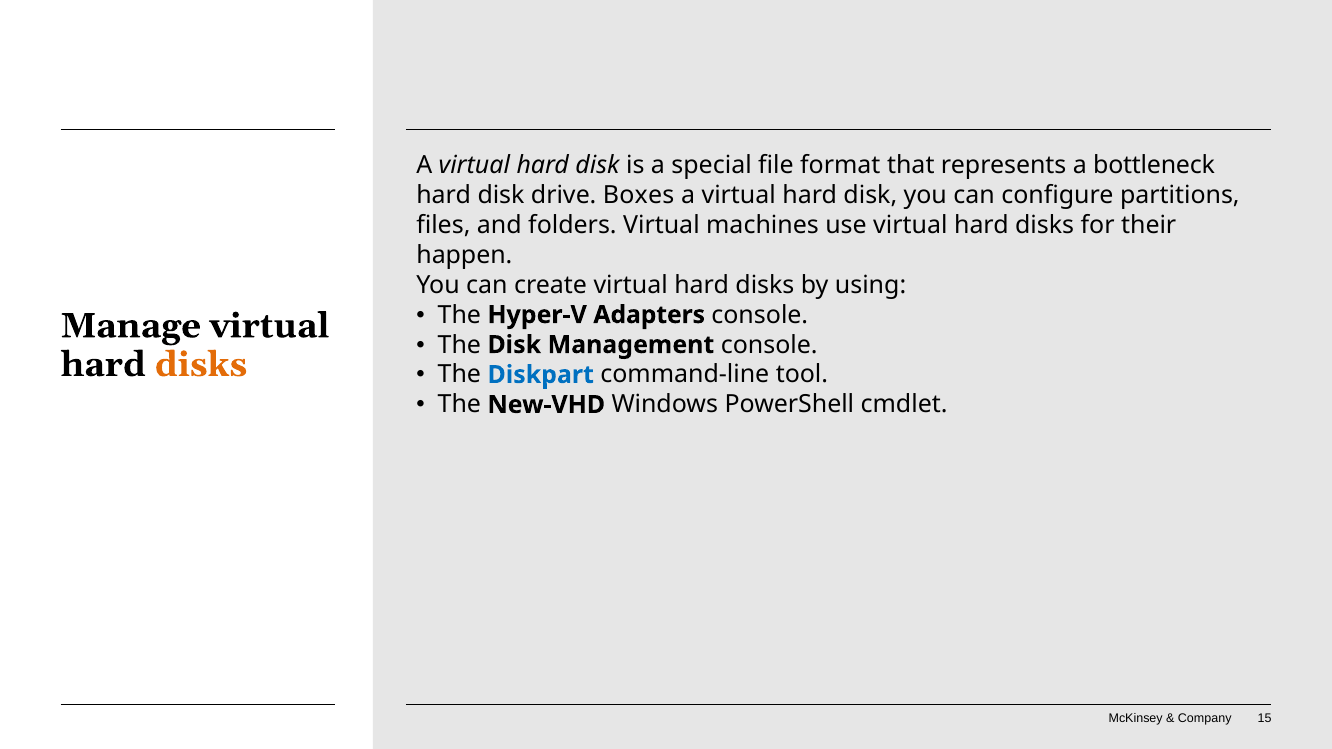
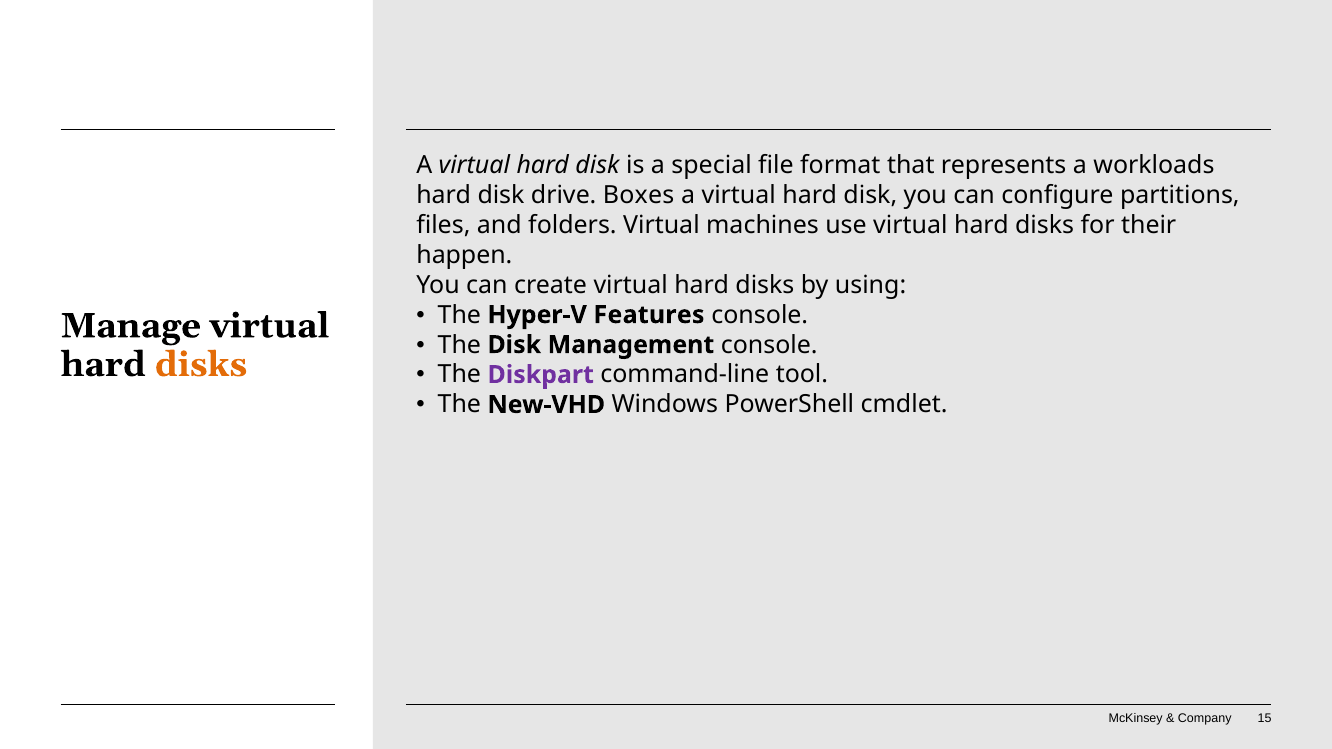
bottleneck: bottleneck -> workloads
Adapters: Adapters -> Features
Diskpart colour: blue -> purple
